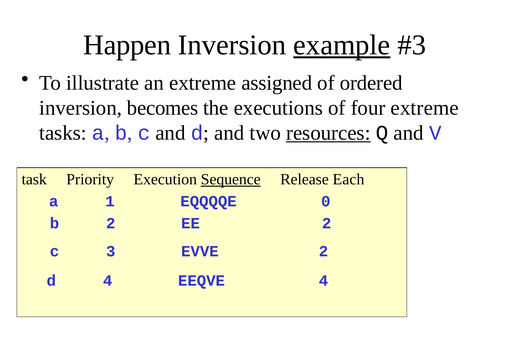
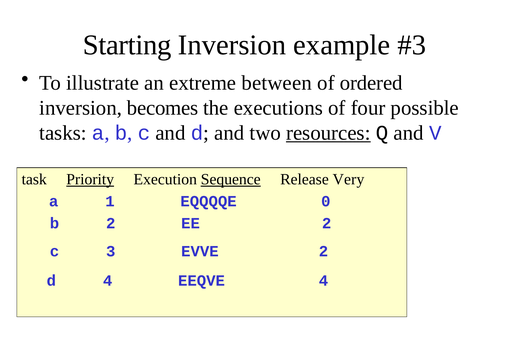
Happen: Happen -> Starting
example underline: present -> none
assigned: assigned -> between
four extreme: extreme -> possible
Priority underline: none -> present
Each: Each -> Very
